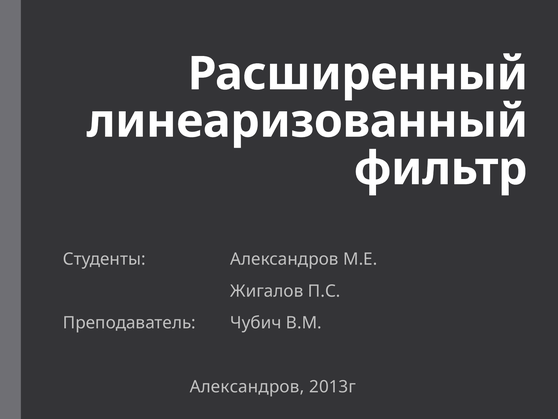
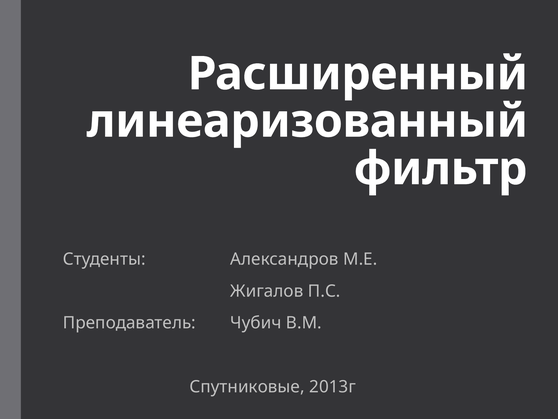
Александров at (247, 386): Александров -> Спутниковые
